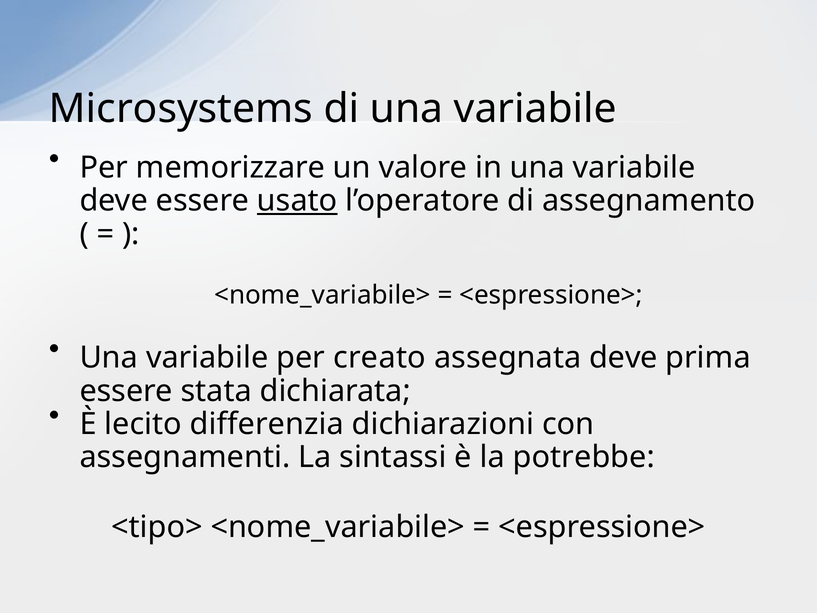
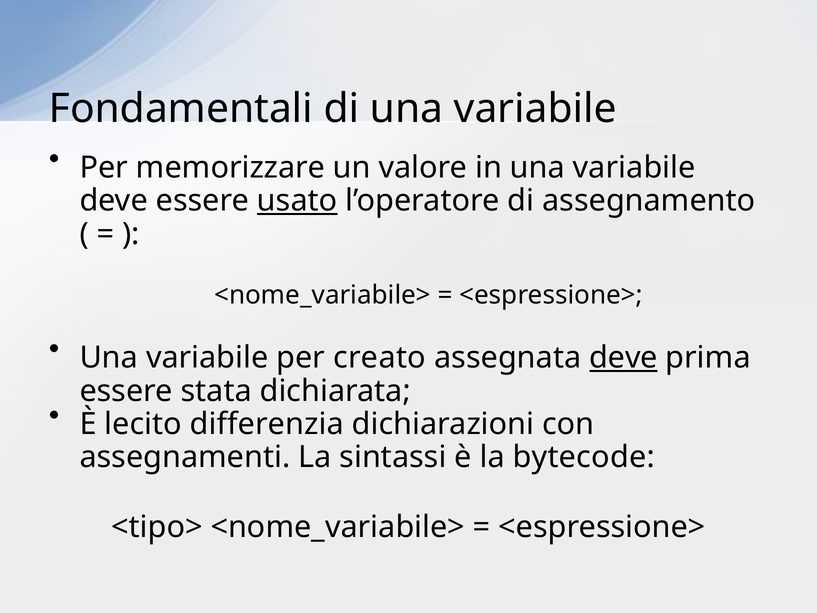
Microsystems: Microsystems -> Fondamentali
deve at (624, 358) underline: none -> present
potrebbe: potrebbe -> bytecode
